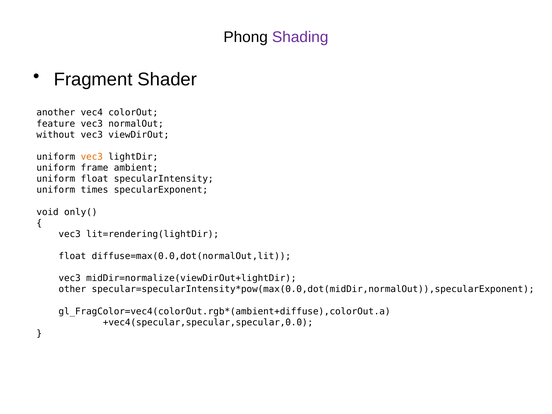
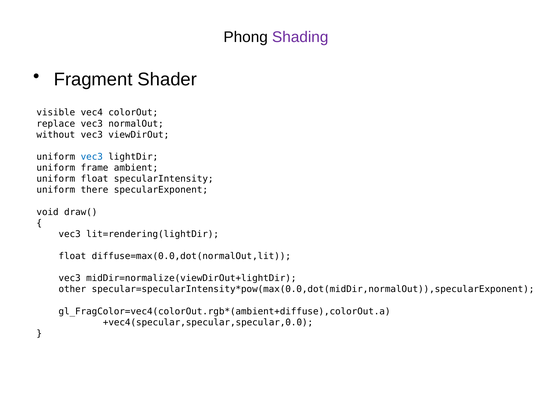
another: another -> visible
feature: feature -> replace
vec3 at (92, 157) colour: orange -> blue
times: times -> there
only(: only( -> draw(
